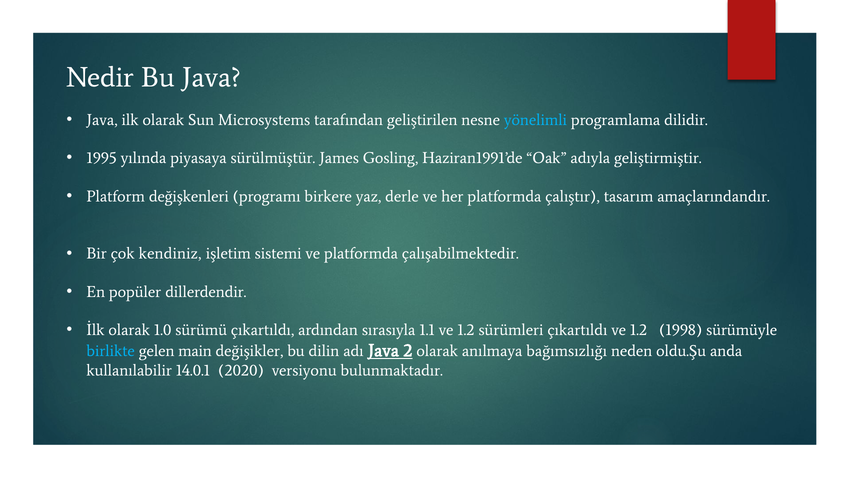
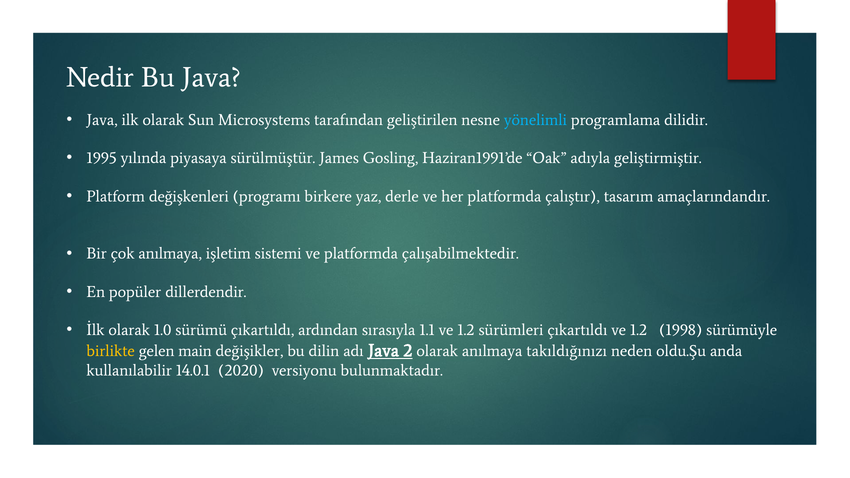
çok kendiniz: kendiniz -> anılmaya
birlikte colour: light blue -> yellow
bağımsızlığı: bağımsızlığı -> takıldığınızı
